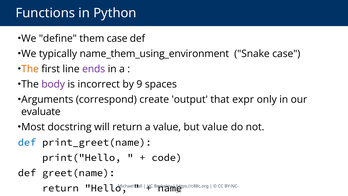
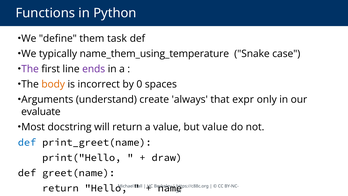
them case: case -> task
name_them_using_environment: name_them_using_environment -> name_them_using_temperature
The at (30, 69) colour: orange -> purple
body colour: purple -> orange
9: 9 -> 0
correspond: correspond -> understand
output: output -> always
code: code -> draw
